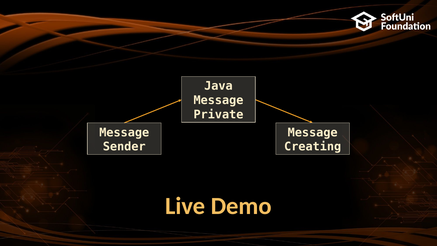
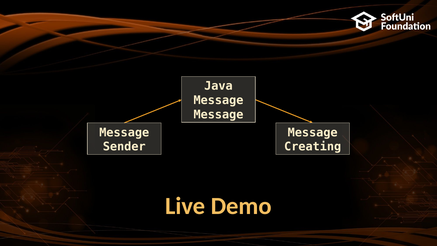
Private at (218, 114): Private -> Message
